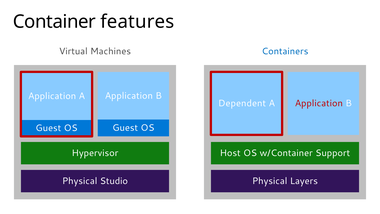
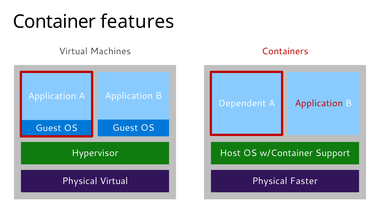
Containers colour: blue -> red
Physical Studio: Studio -> Virtual
Layers: Layers -> Faster
